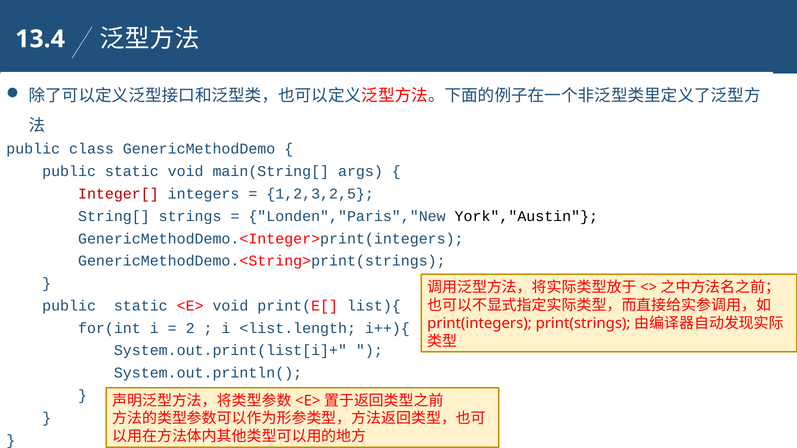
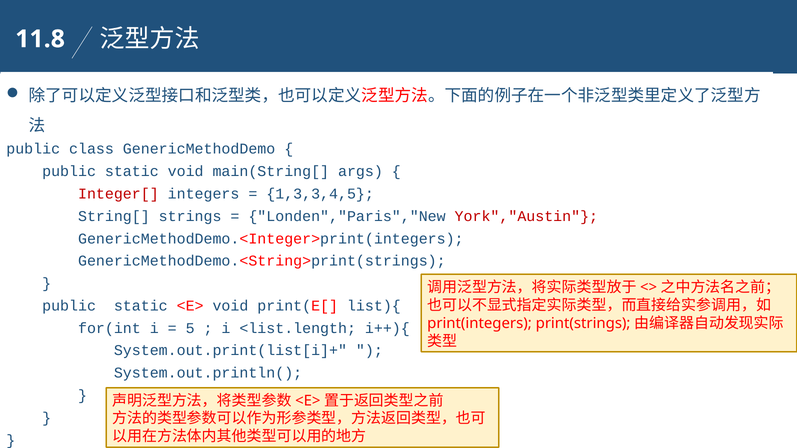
13.4: 13.4 -> 11.8
1,2,3,2,5: 1,2,3,2,5 -> 1,3,3,4,5
York","Austin colour: black -> red
2: 2 -> 5
